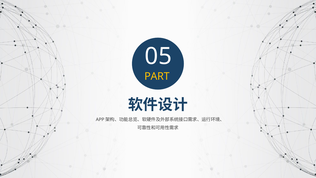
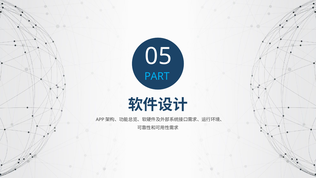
PART colour: yellow -> light blue
